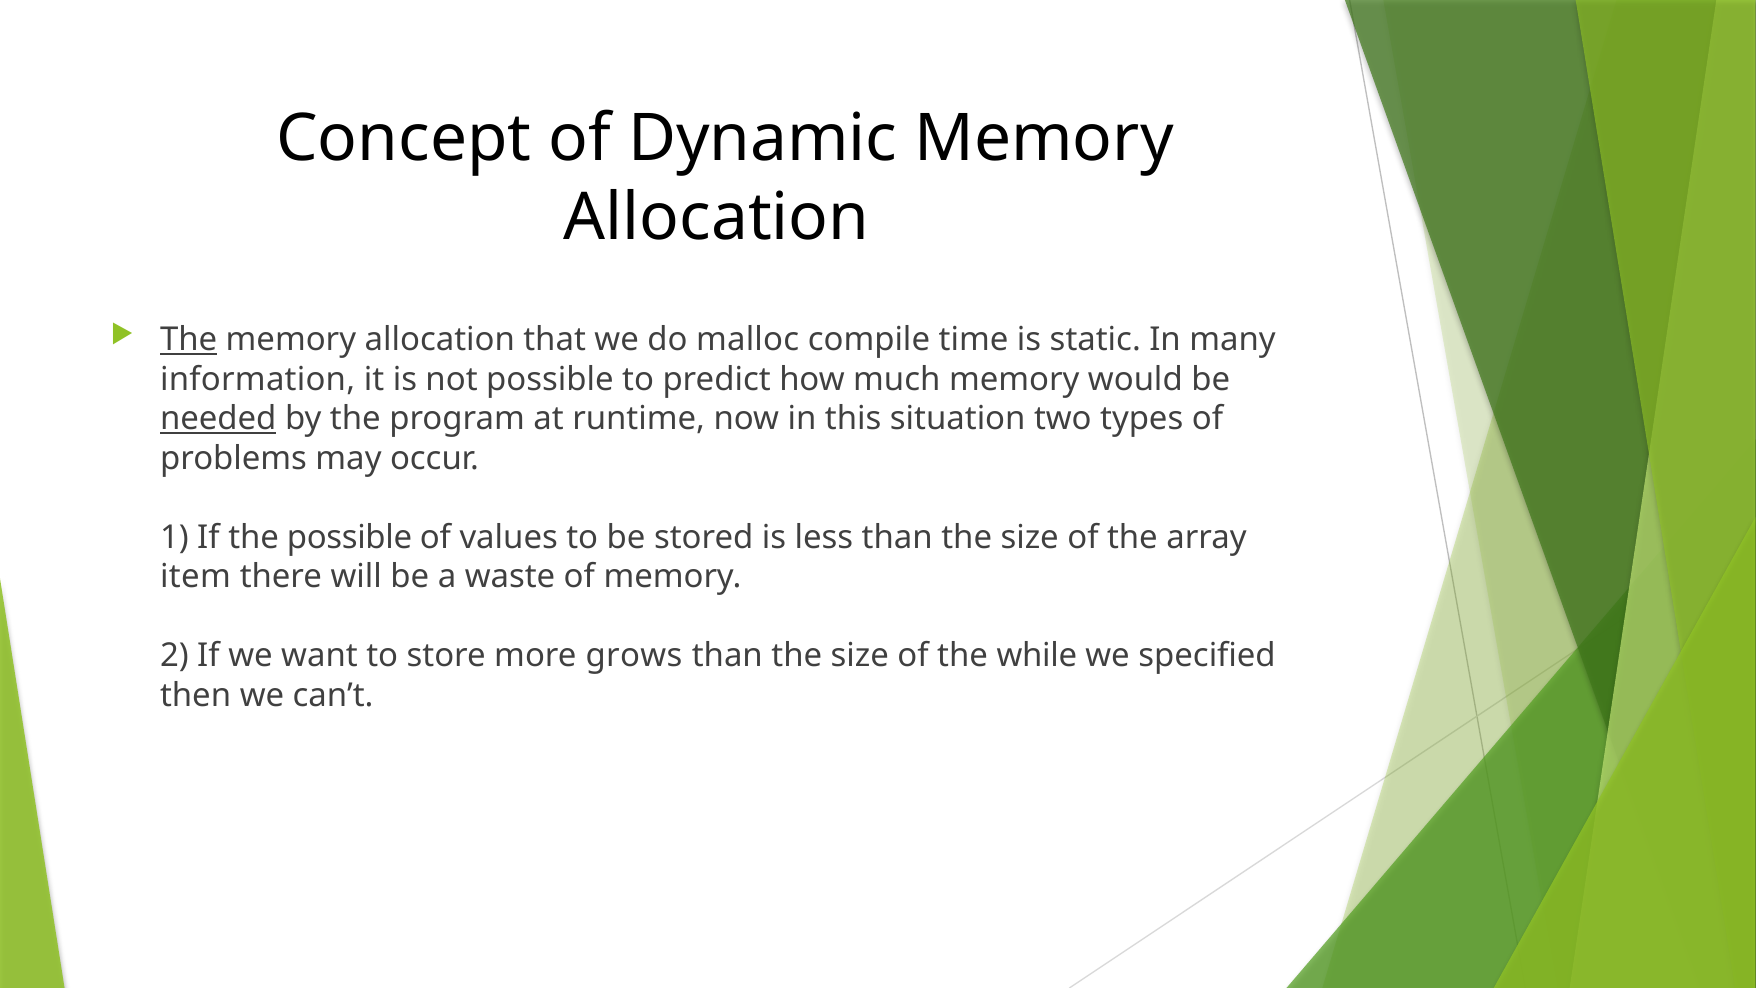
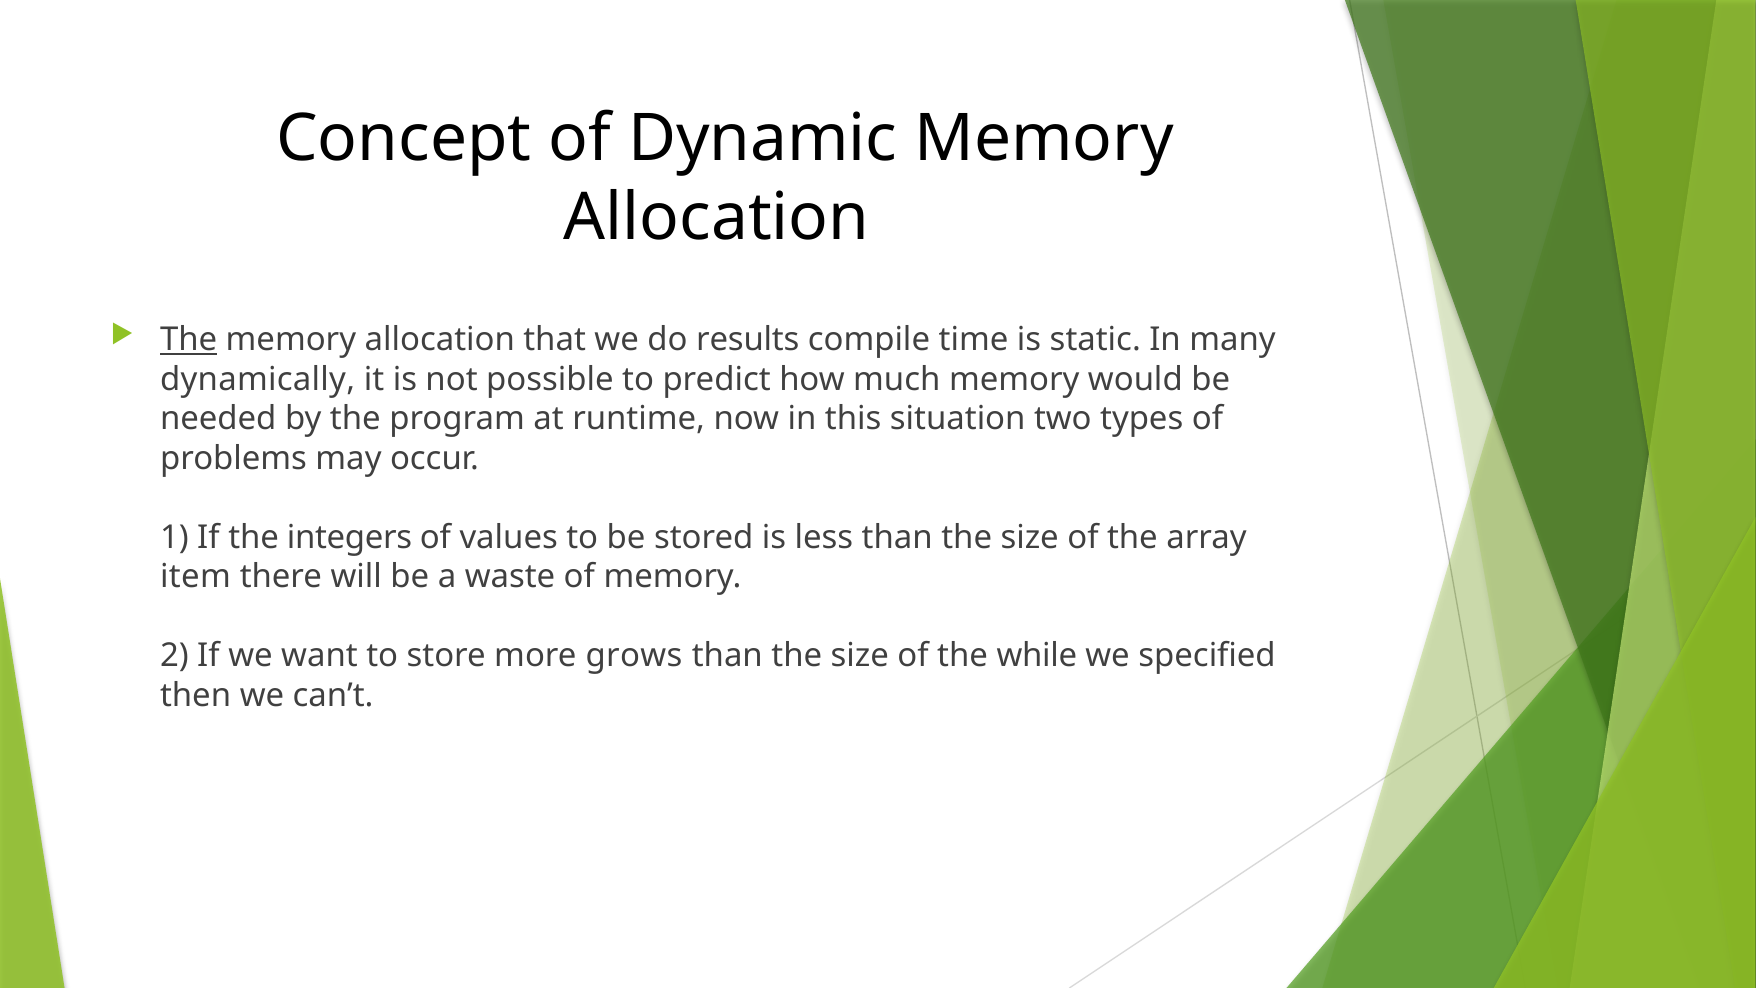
malloc: malloc -> results
information: information -> dynamically
needed underline: present -> none
the possible: possible -> integers
